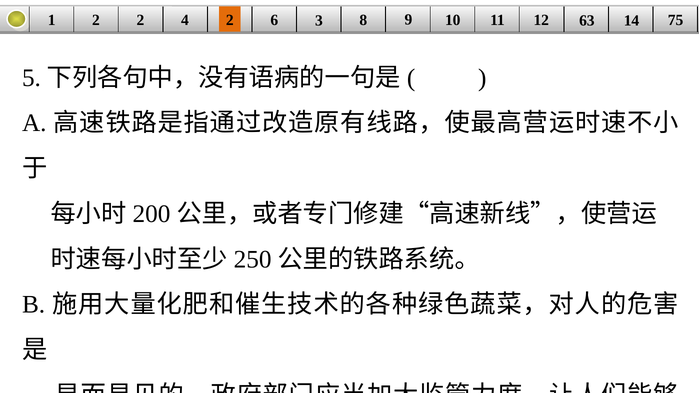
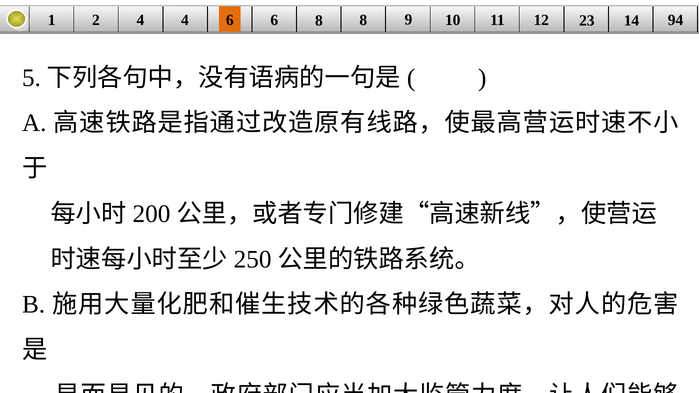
2 2: 2 -> 4
4 2: 2 -> 6
6 3: 3 -> 8
63: 63 -> 23
75: 75 -> 94
